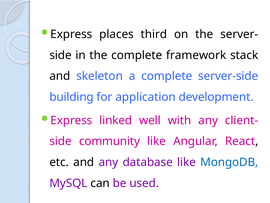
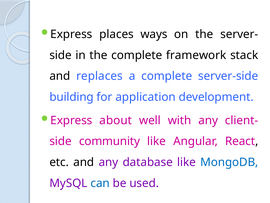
third: third -> ways
skeleton: skeleton -> replaces
linked: linked -> about
can colour: black -> blue
